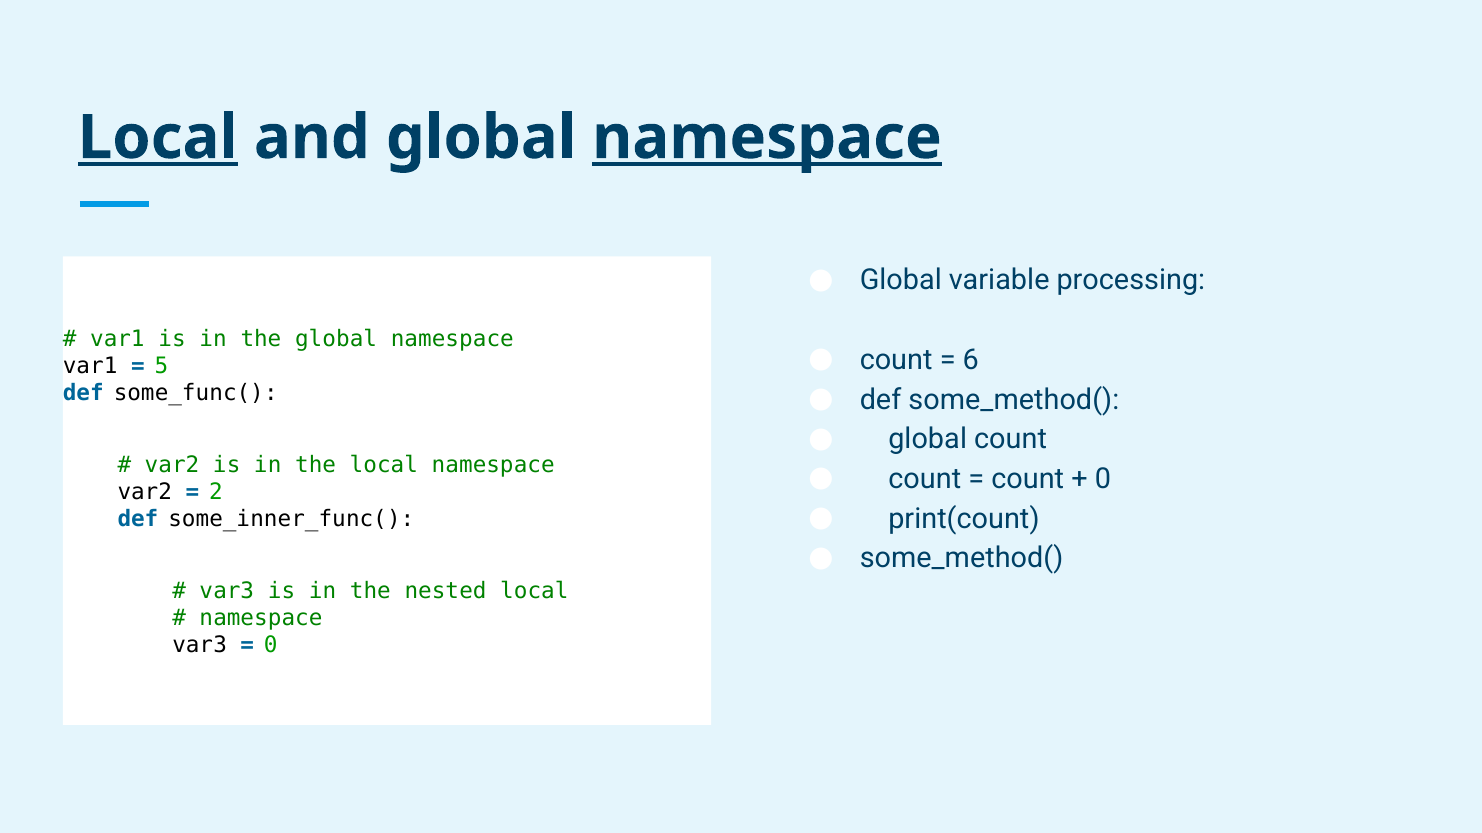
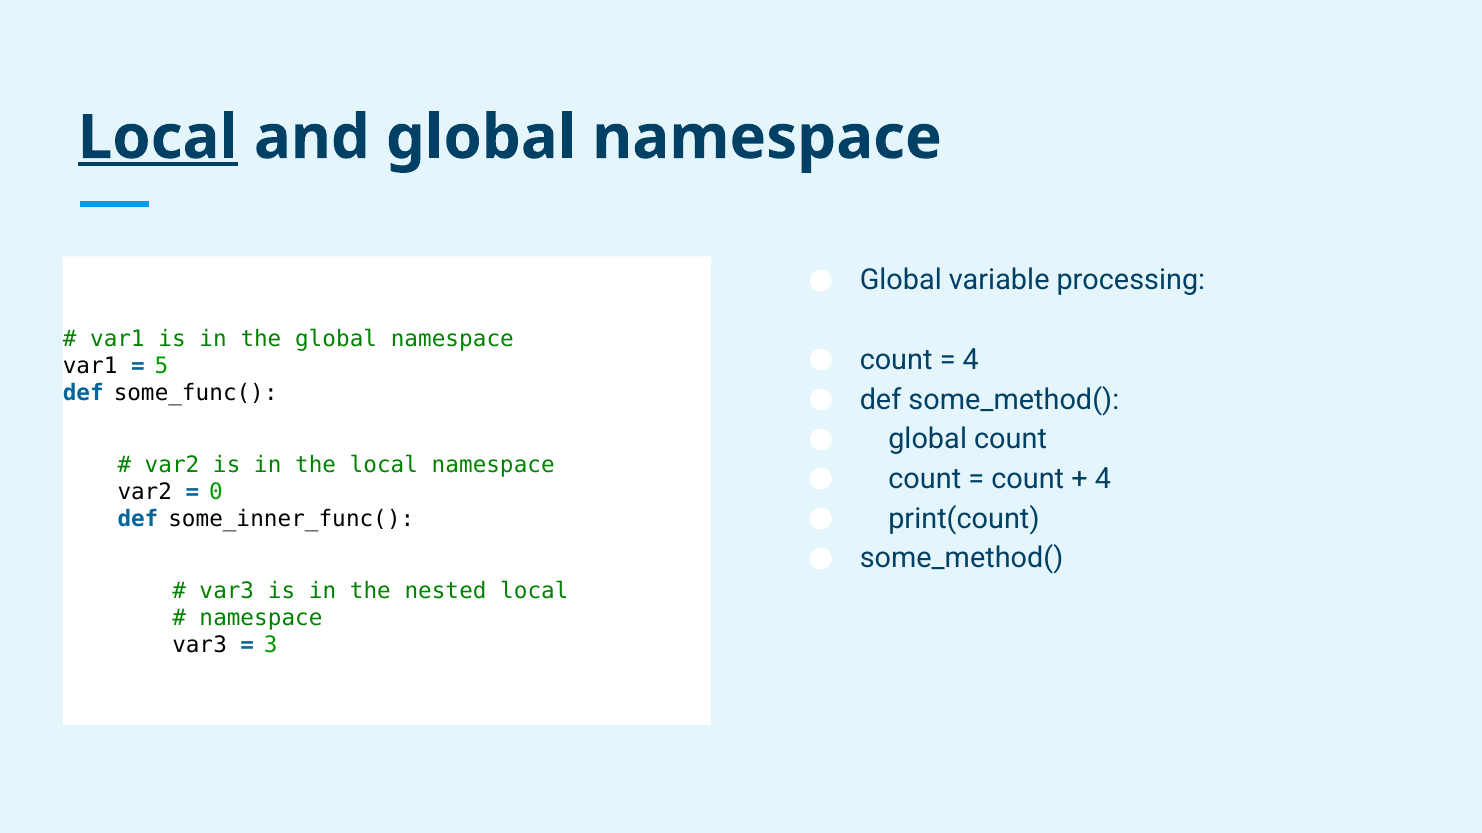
namespace at (767, 138) underline: present -> none
6 at (971, 360): 6 -> 4
0 at (1103, 479): 0 -> 4
2: 2 -> 0
0 at (271, 646): 0 -> 3
